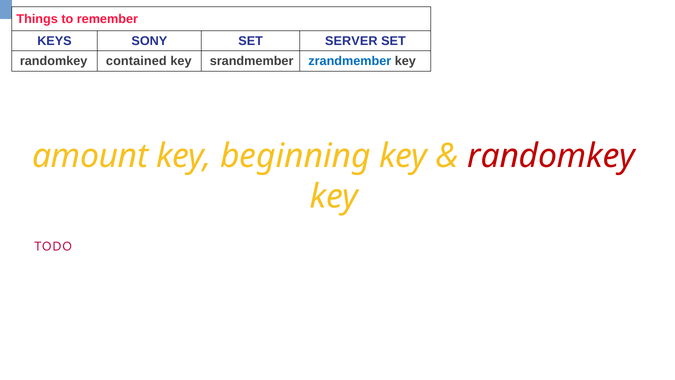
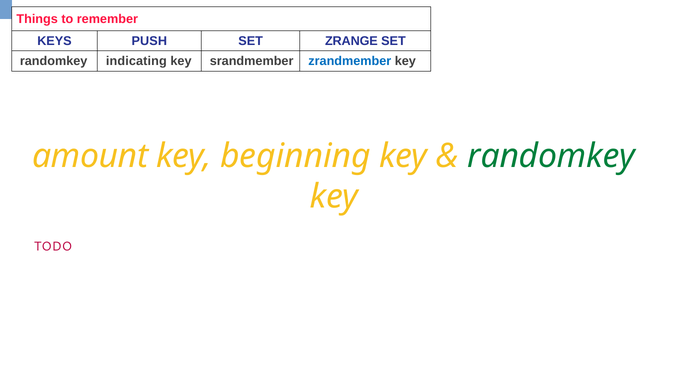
SONY: SONY -> PUSH
SERVER: SERVER -> ZRANGE
contained: contained -> indicating
randomkey at (551, 156) colour: red -> green
